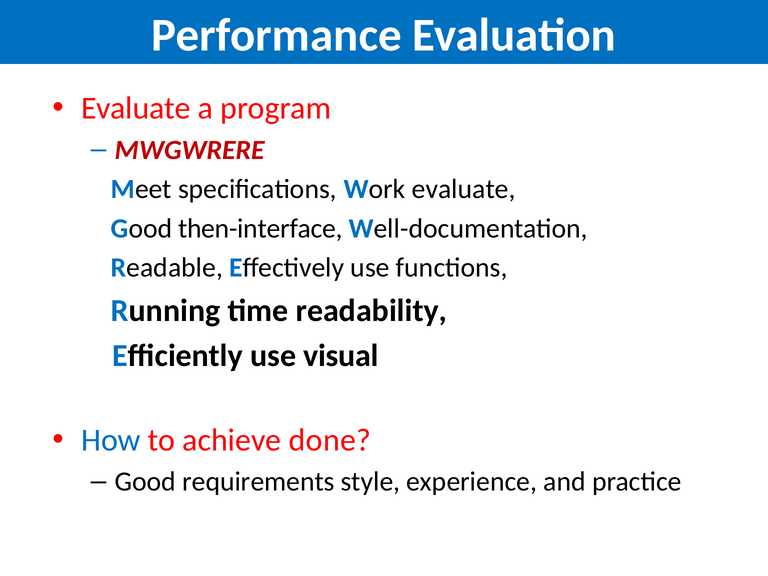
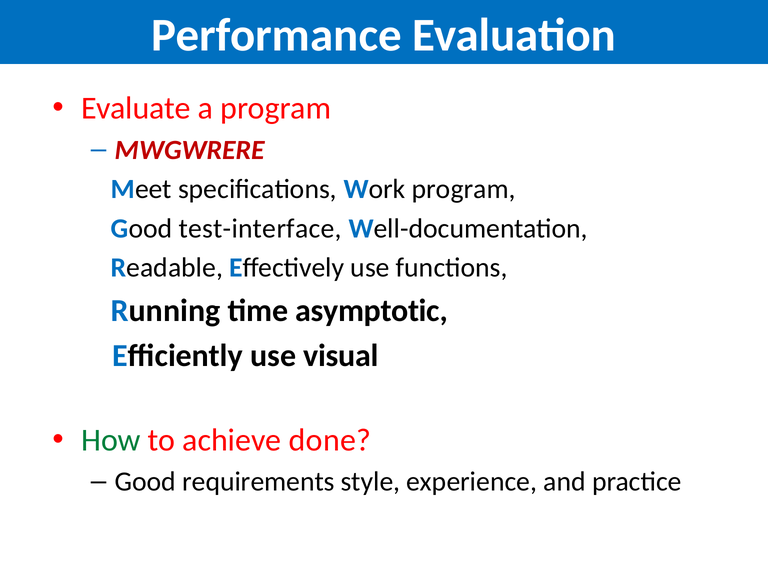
Work evaluate: evaluate -> program
then-interface: then-interface -> test-interface
readability: readability -> asymptotic
How colour: blue -> green
